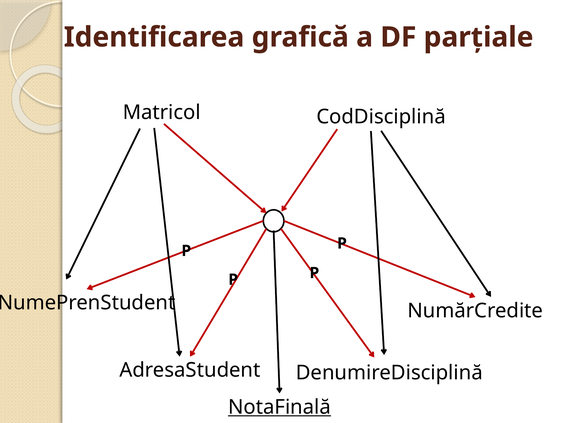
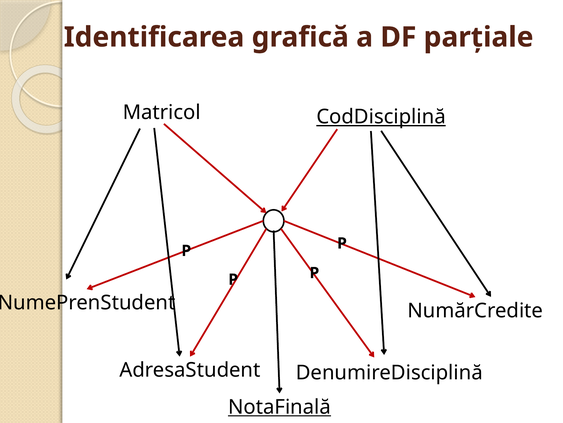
CodDisciplină underline: none -> present
